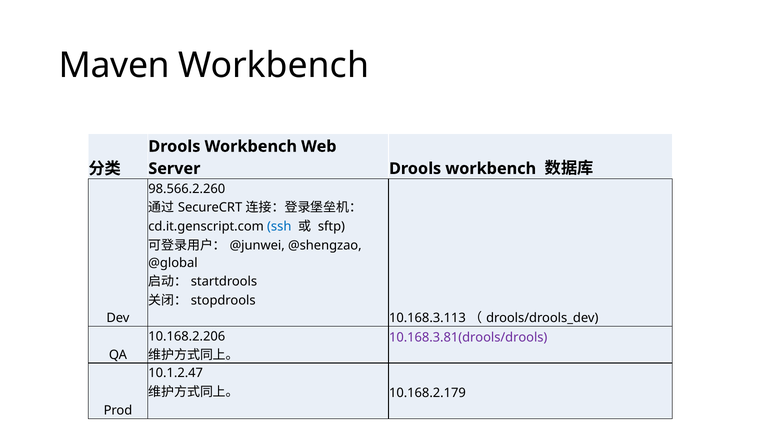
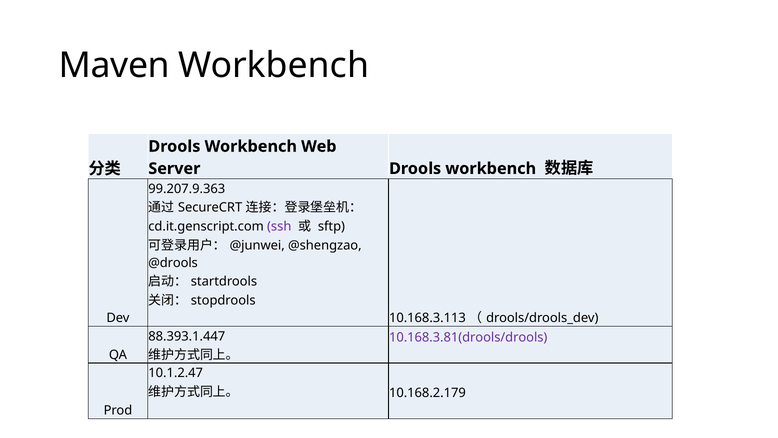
98.566.2.260: 98.566.2.260 -> 99.207.9.363
ssh colour: blue -> purple
@global: @global -> @drools
10.168.2.206: 10.168.2.206 -> 88.393.1.447
